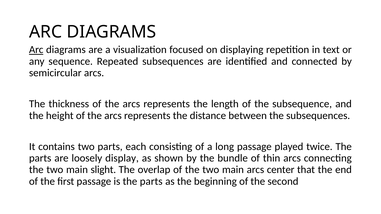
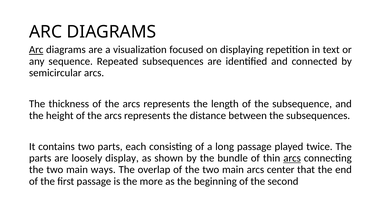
arcs at (292, 158) underline: none -> present
slight: slight -> ways
is the parts: parts -> more
